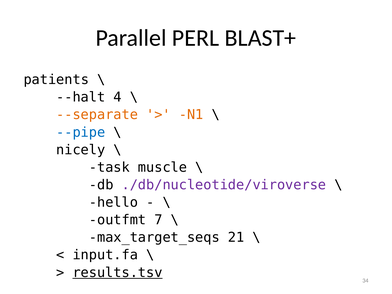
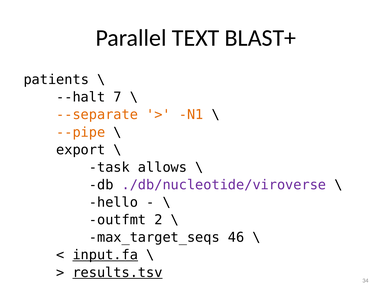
PERL: PERL -> TEXT
4: 4 -> 7
--pipe colour: blue -> orange
nicely: nicely -> export
muscle: muscle -> allows
7: 7 -> 2
21: 21 -> 46
input.fa underline: none -> present
